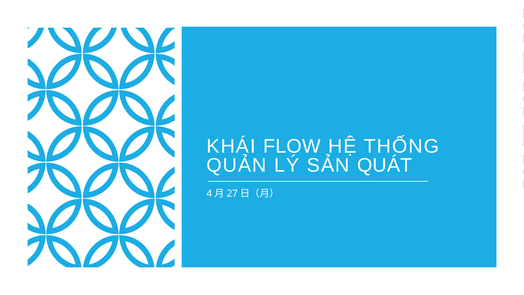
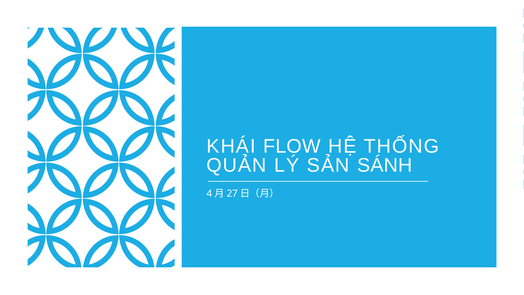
QUÁT: QUÁT -> SÁNH
